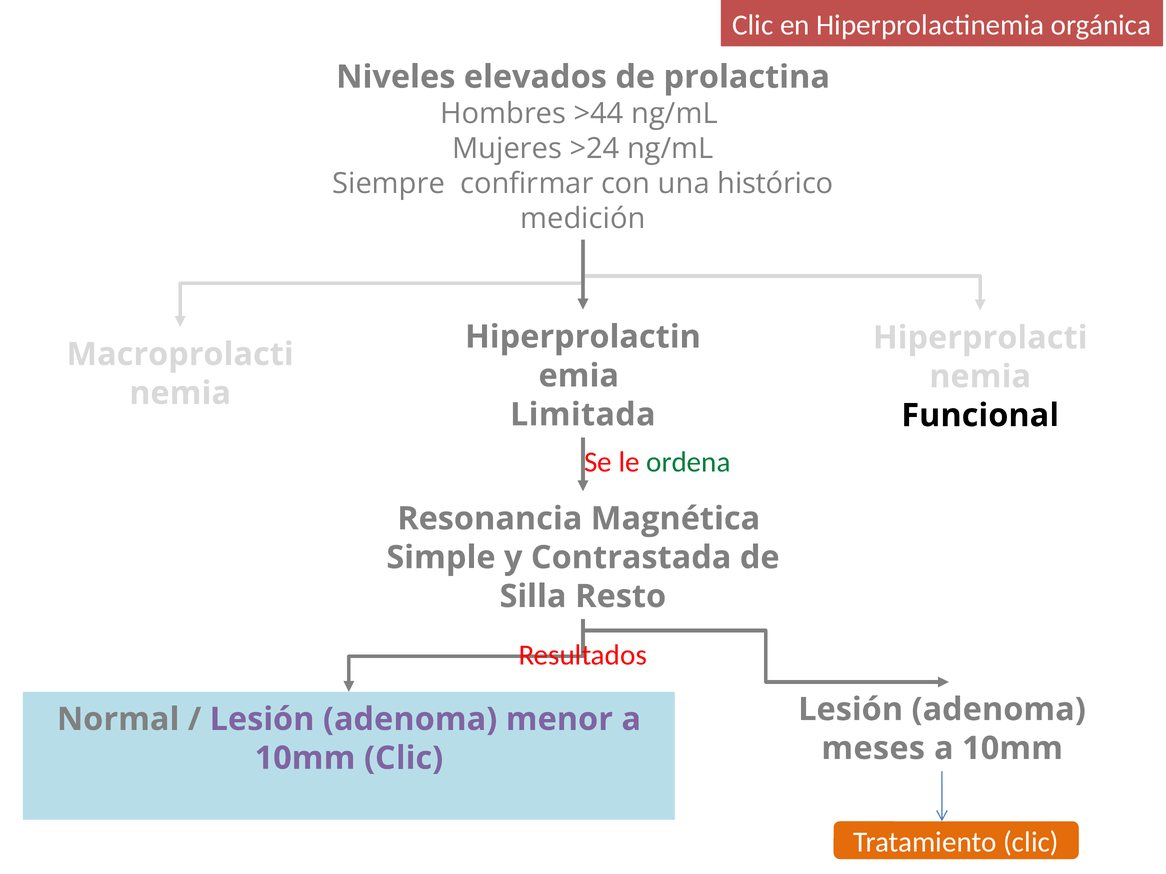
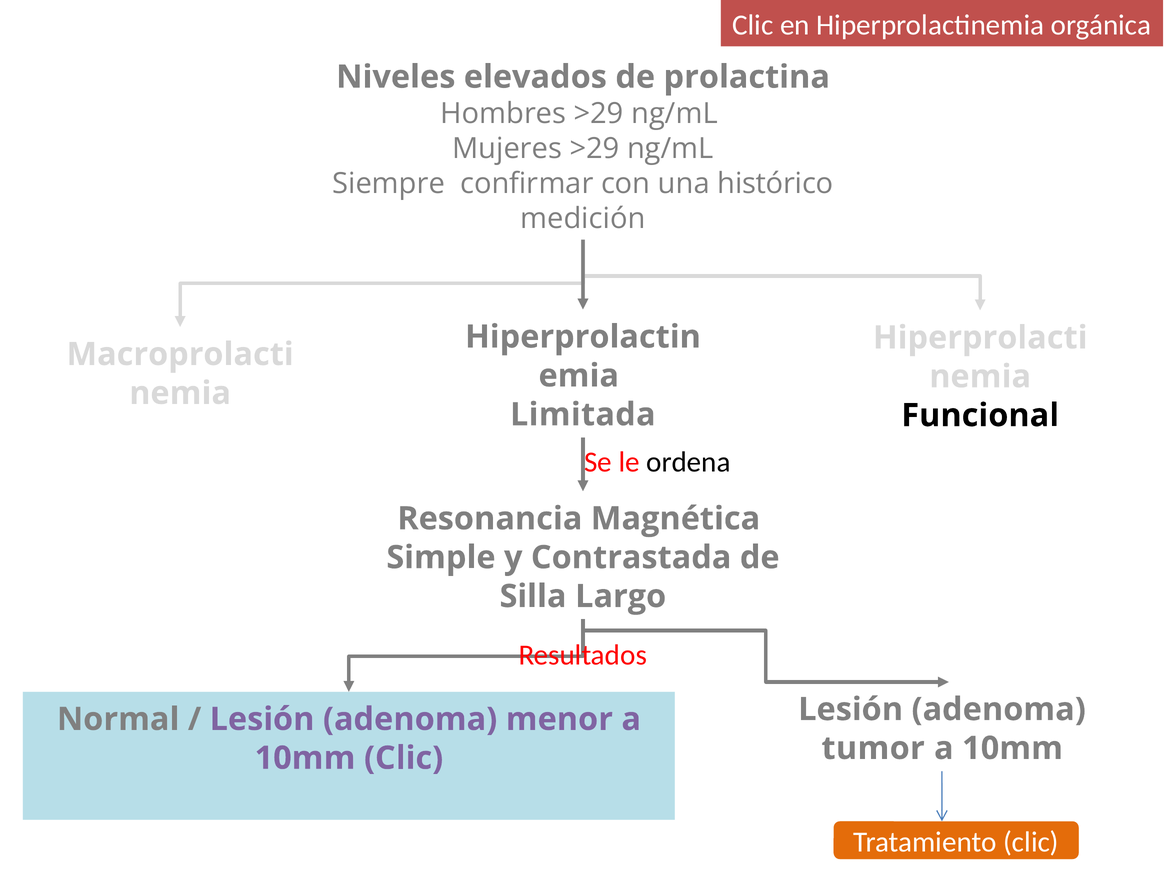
Hombres >44: >44 -> >29
Mujeres >24: >24 -> >29
ordena colour: green -> black
Resto: Resto -> Largo
meses: meses -> tumor
